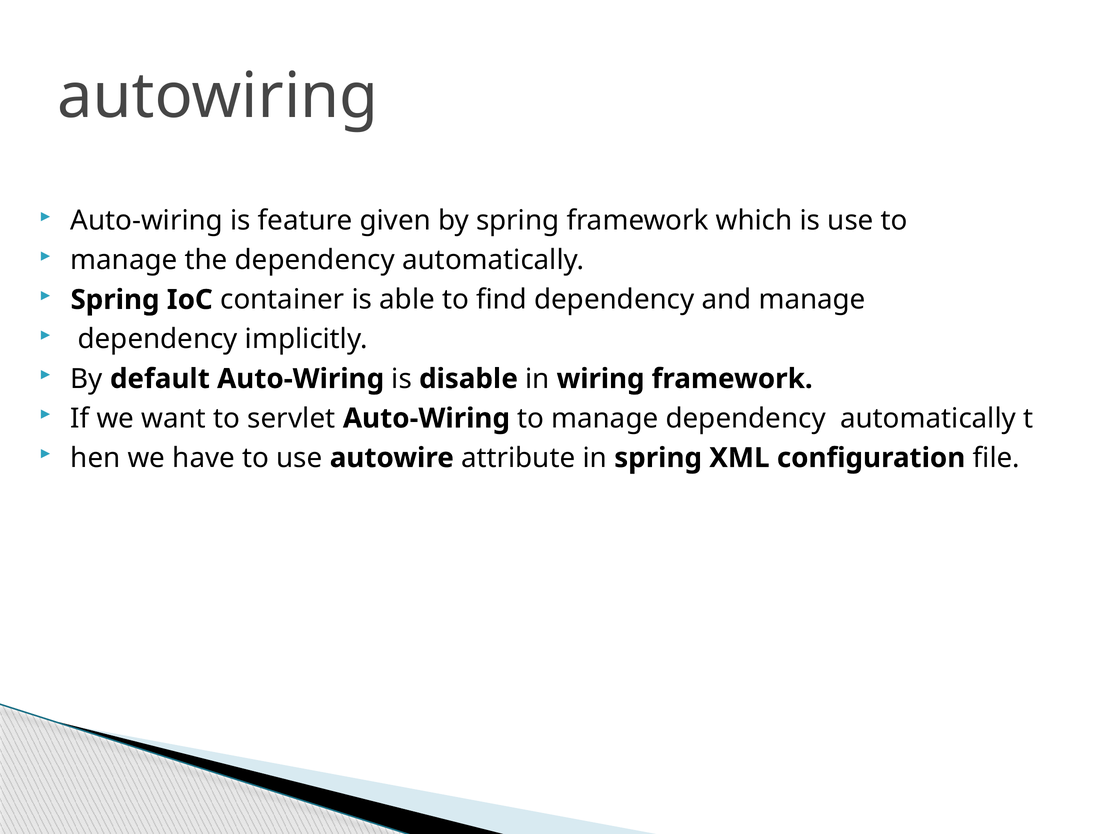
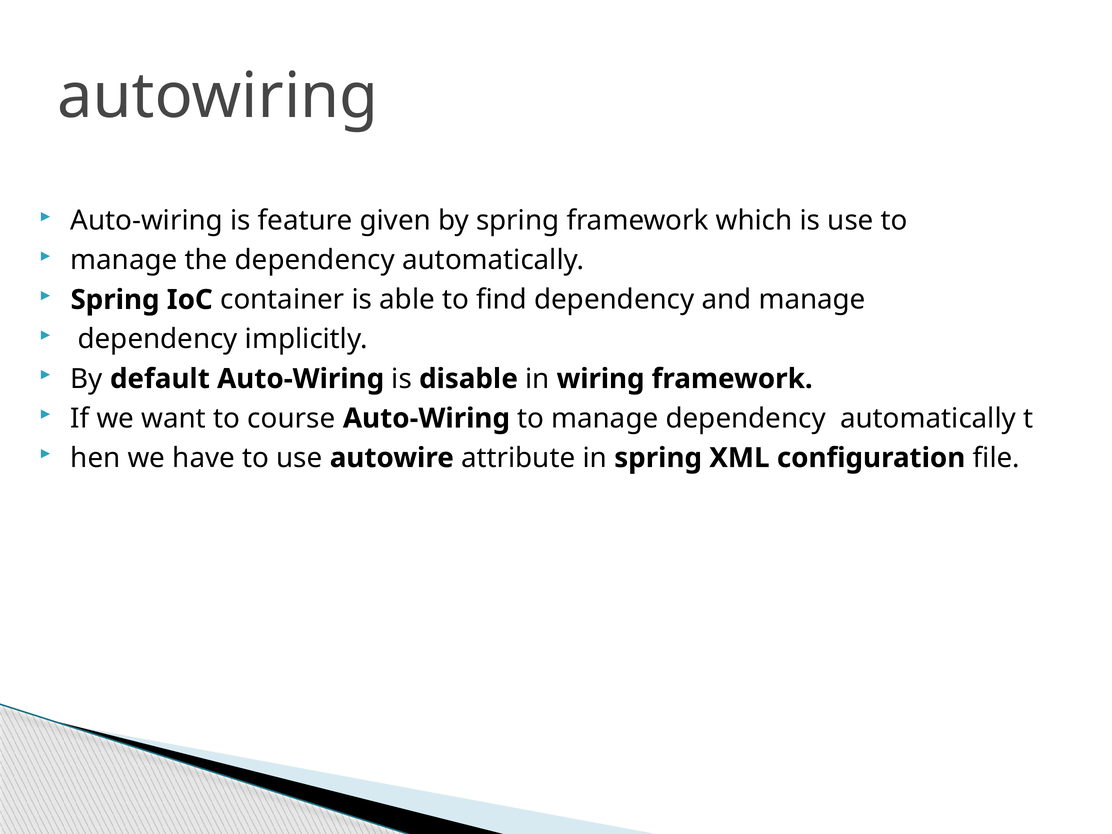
servlet: servlet -> course
